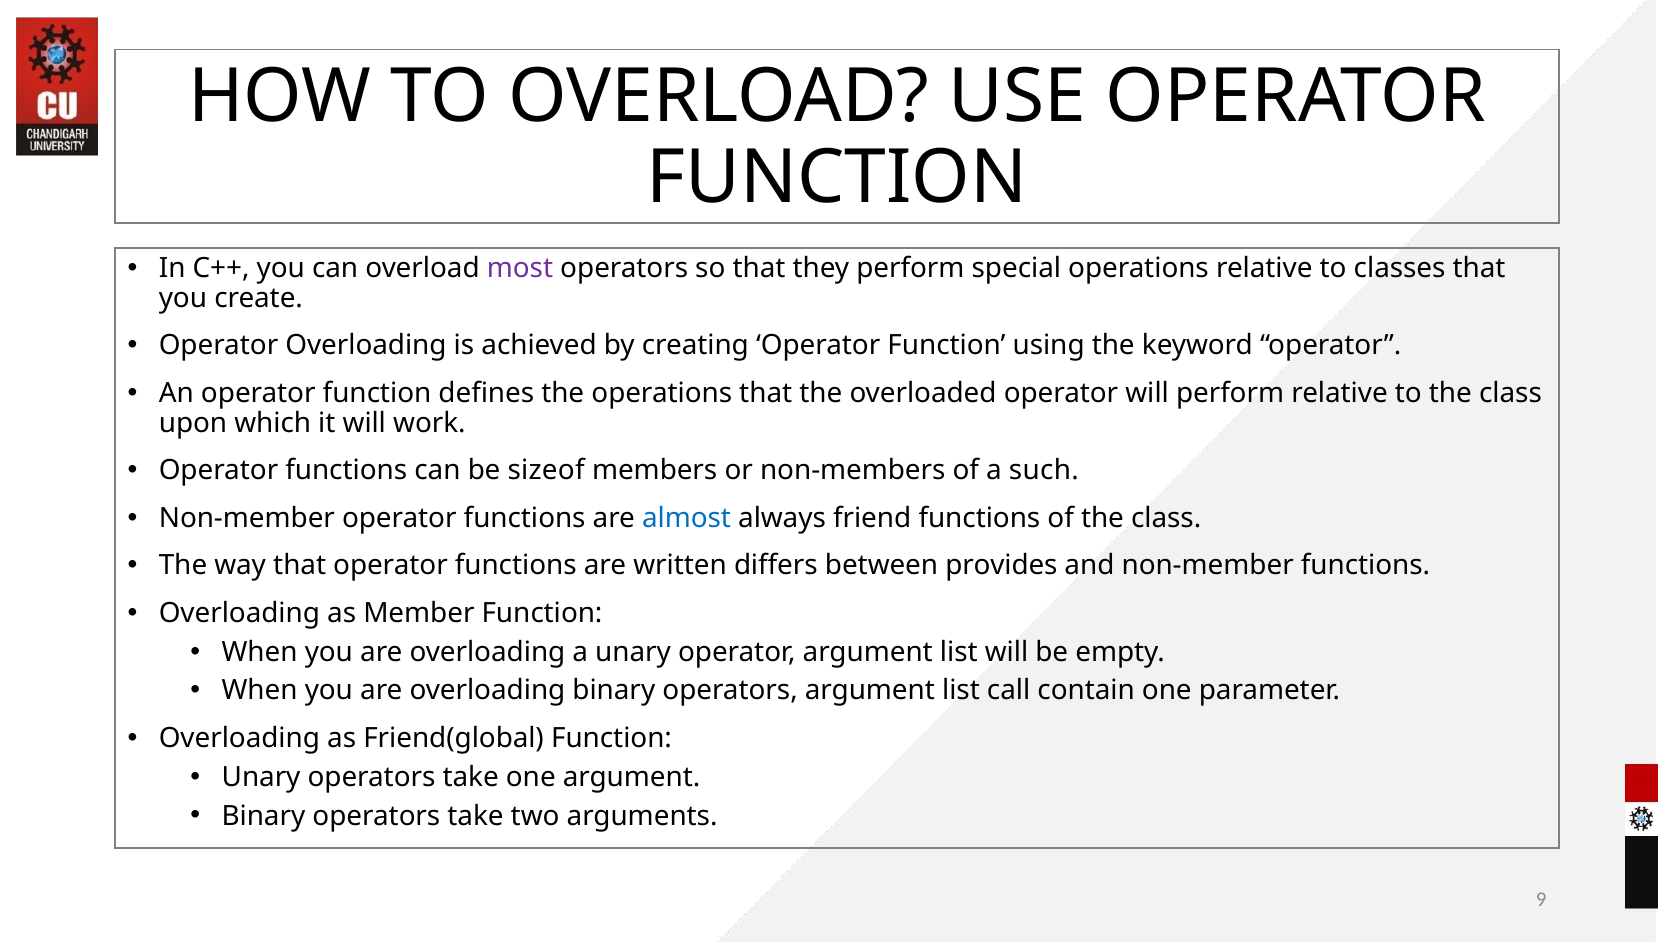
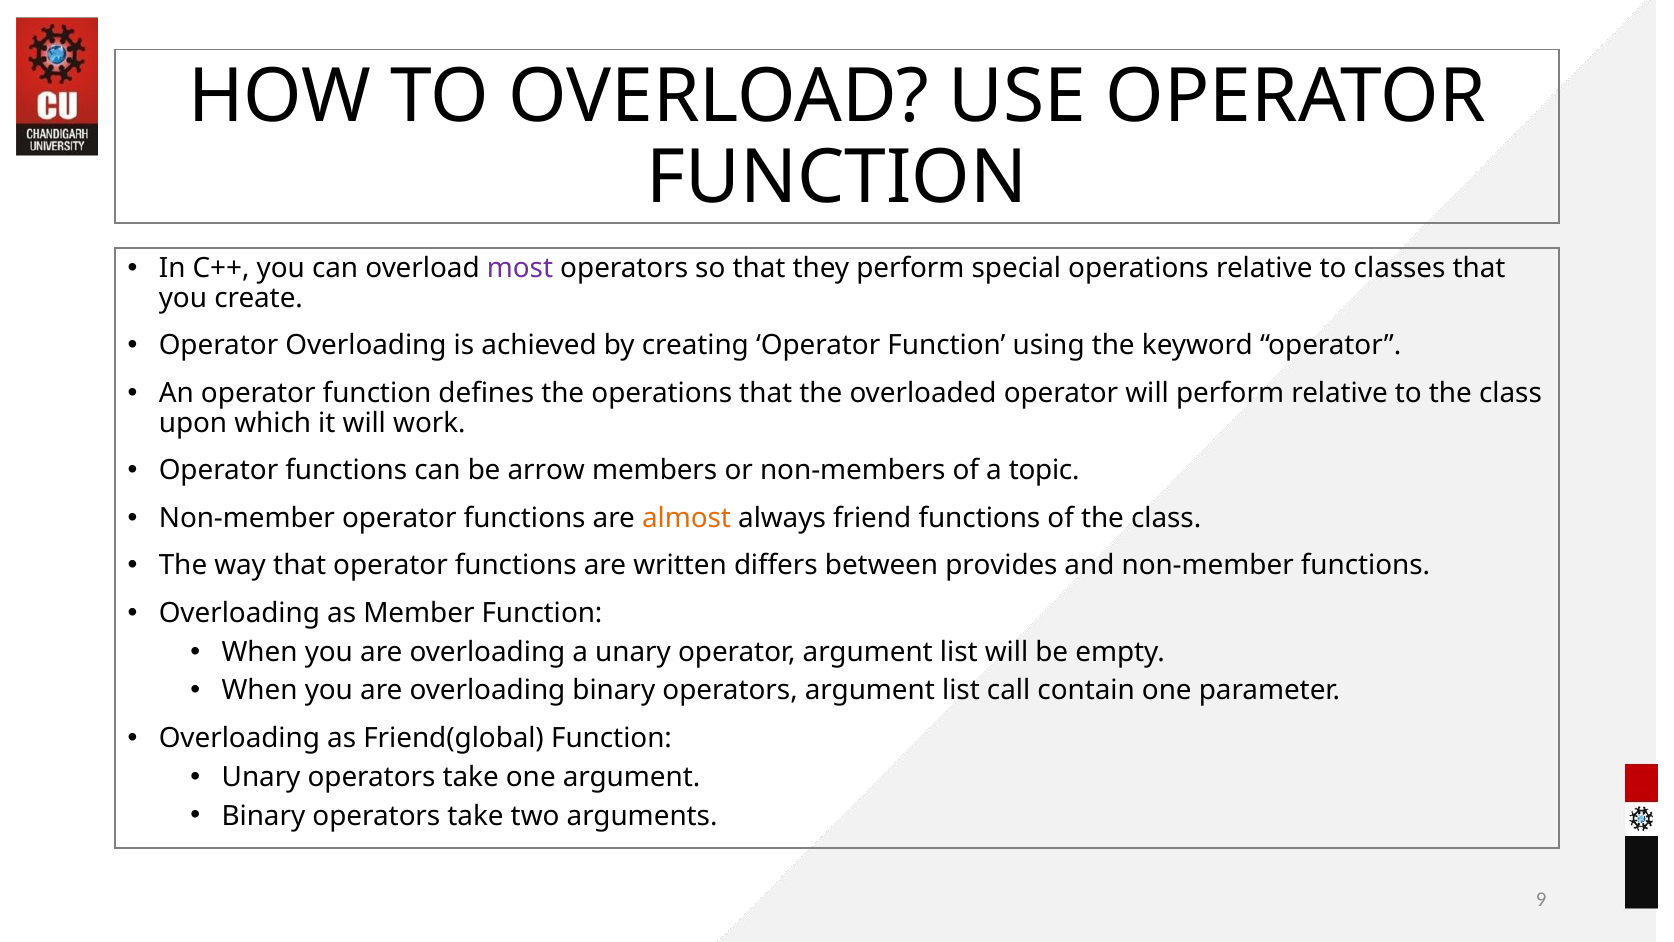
sizeof: sizeof -> arrow
such: such -> topic
almost colour: blue -> orange
